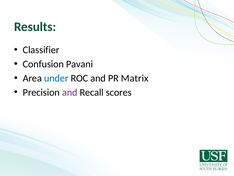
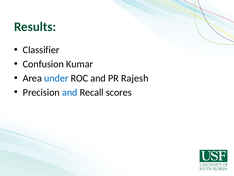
Pavani: Pavani -> Kumar
Matrix: Matrix -> Rajesh
and at (70, 92) colour: purple -> blue
